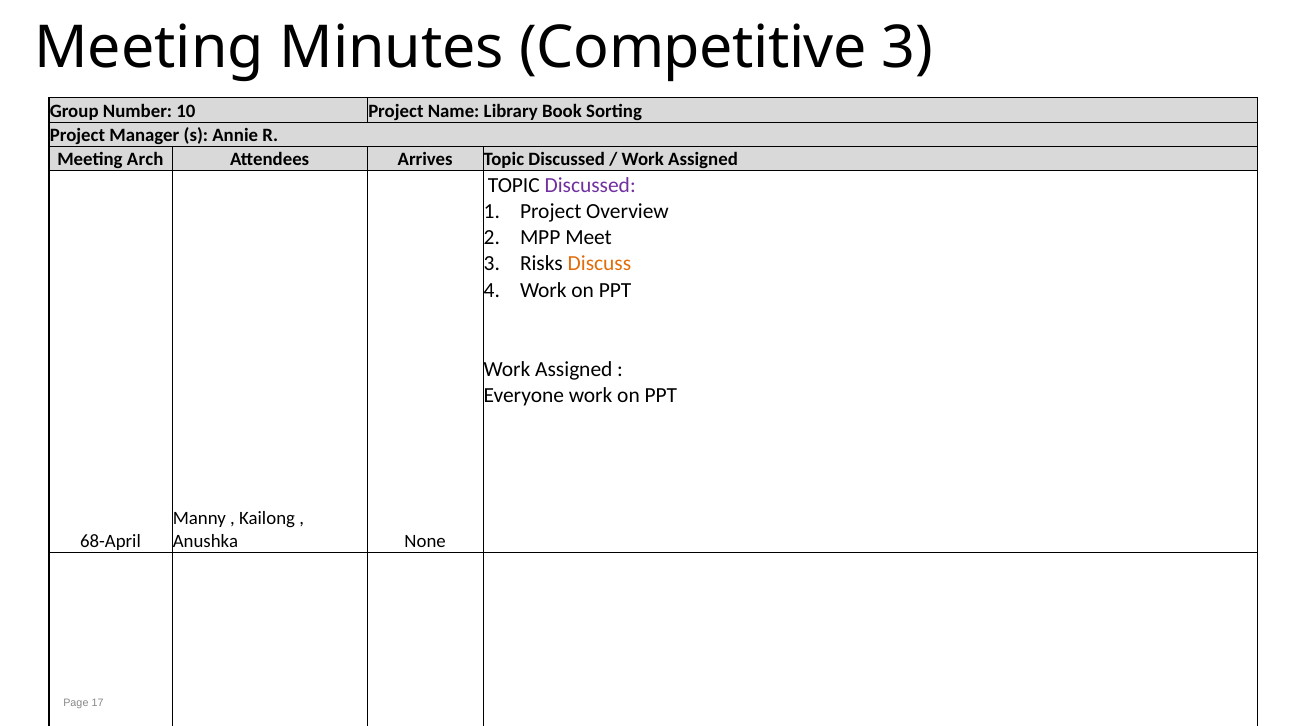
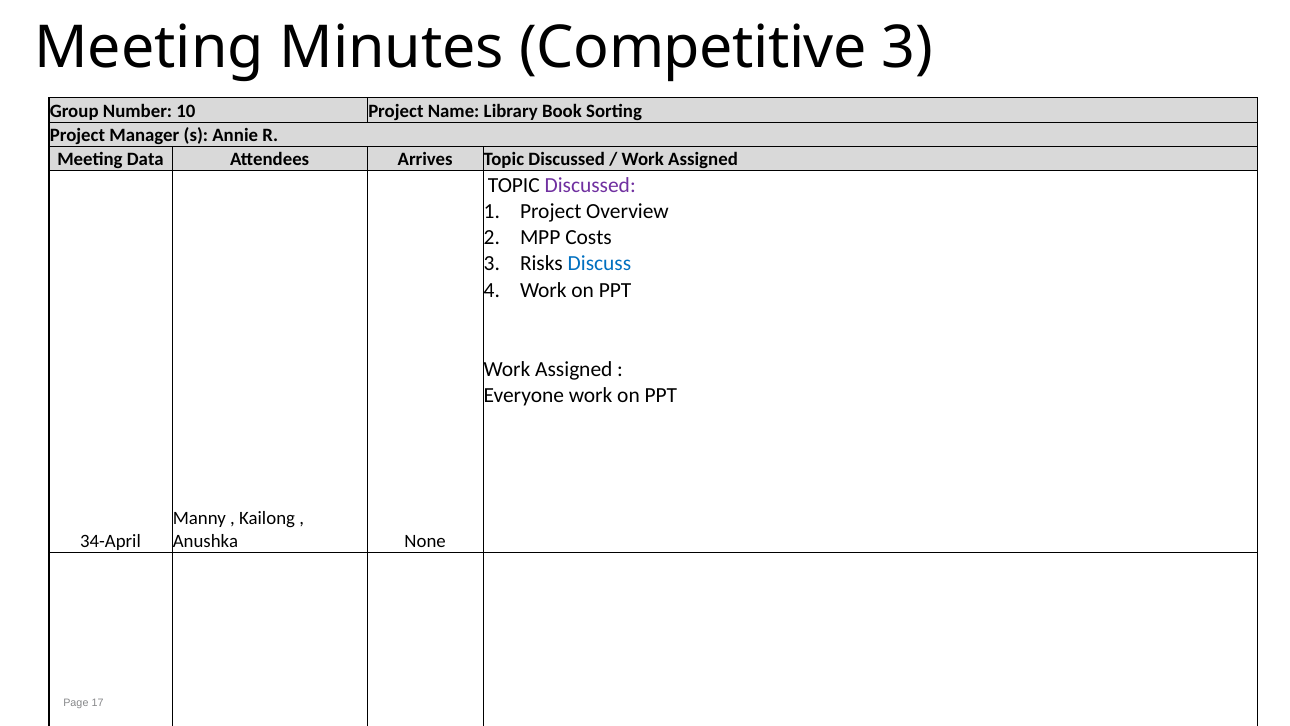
Arch: Arch -> Data
Meet: Meet -> Costs
Discuss colour: orange -> blue
68-April: 68-April -> 34-April
